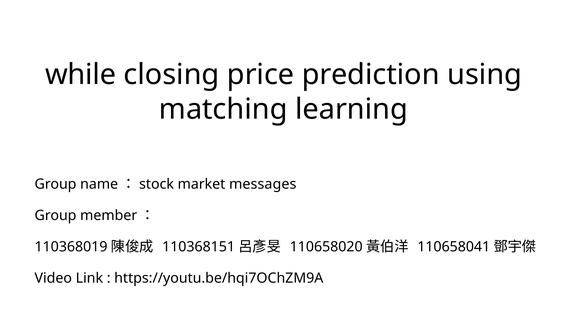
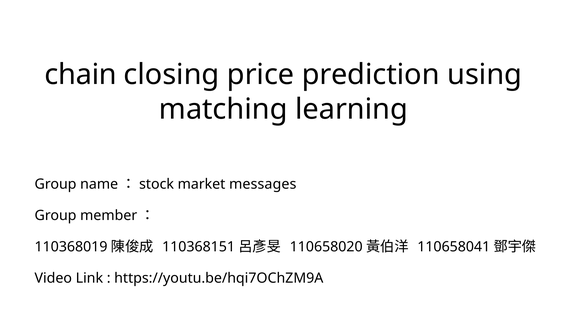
while: while -> chain
